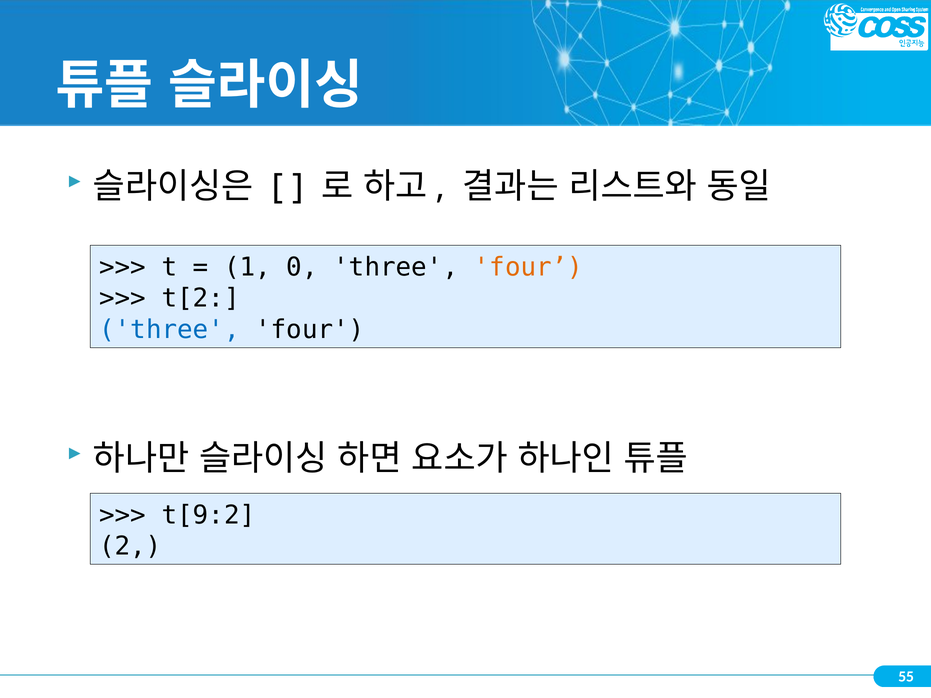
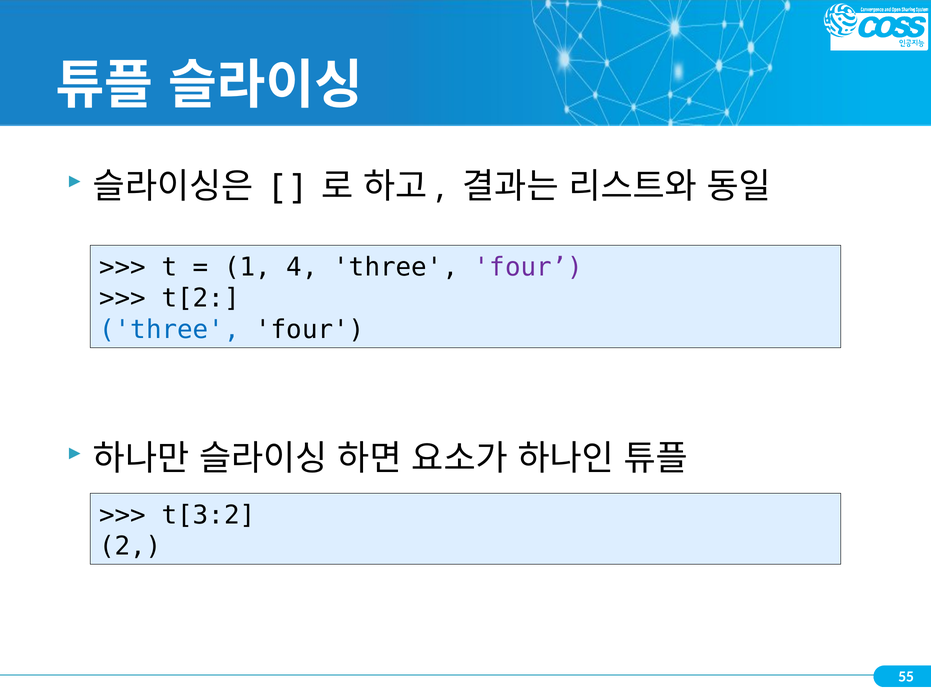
0: 0 -> 4
four at (528, 267) colour: orange -> purple
t[9:2: t[9:2 -> t[3:2
